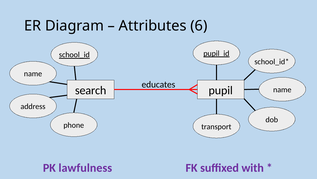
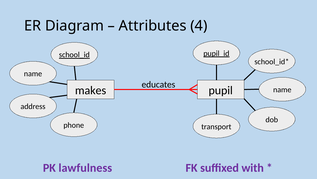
6: 6 -> 4
search: search -> makes
